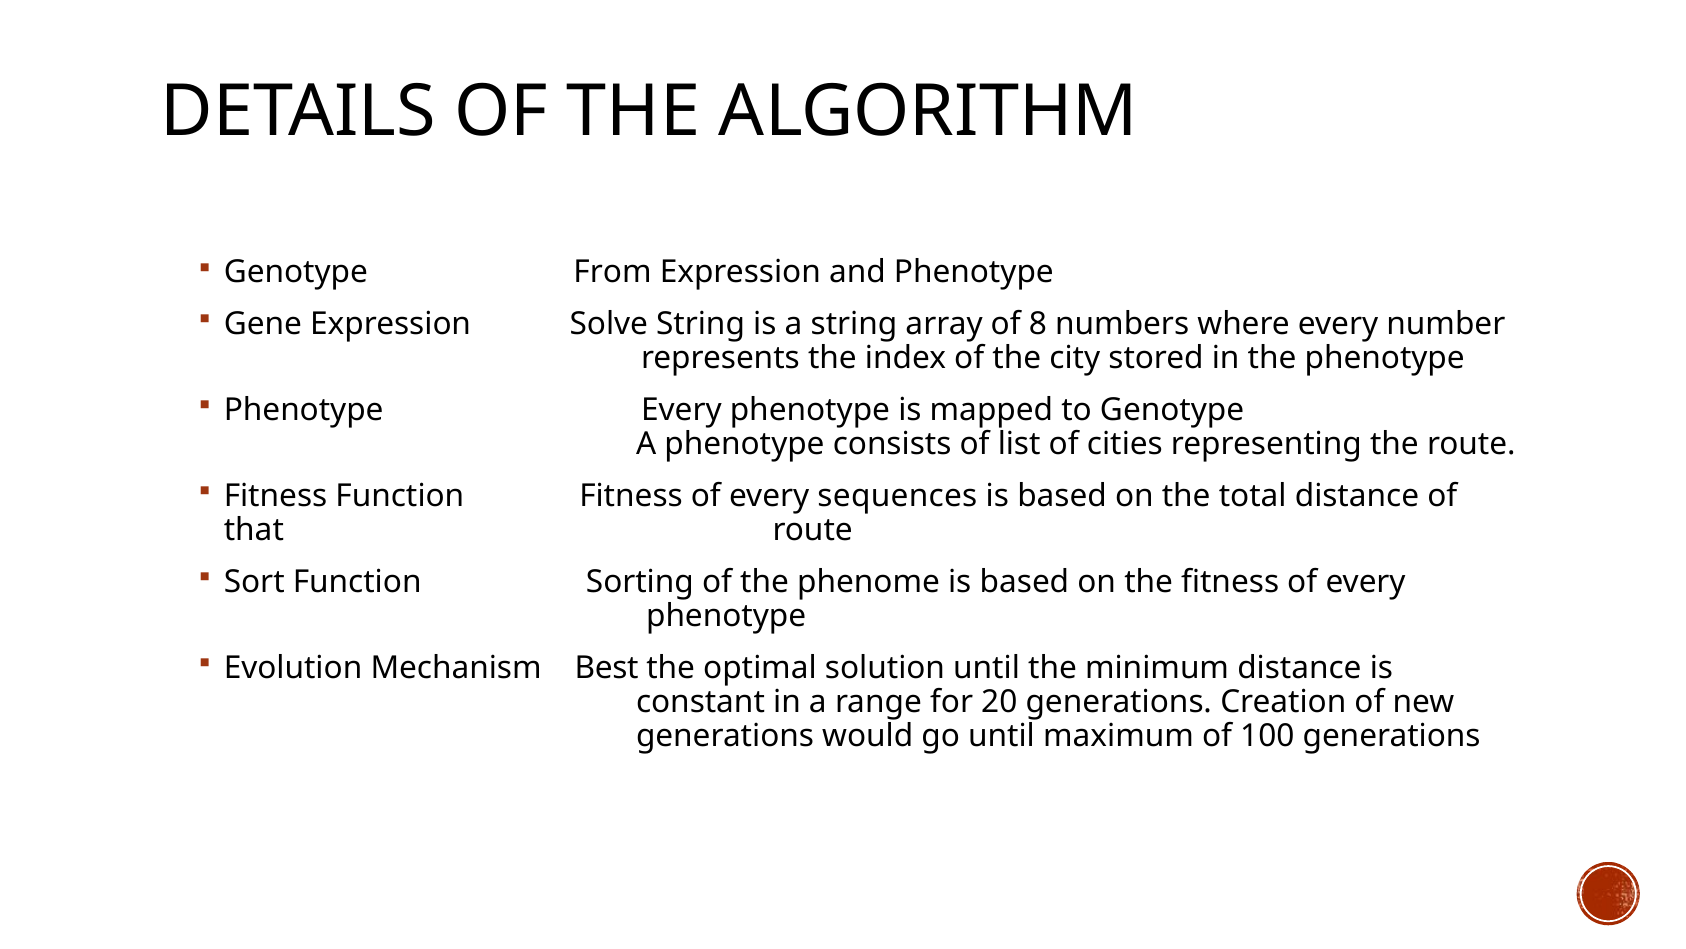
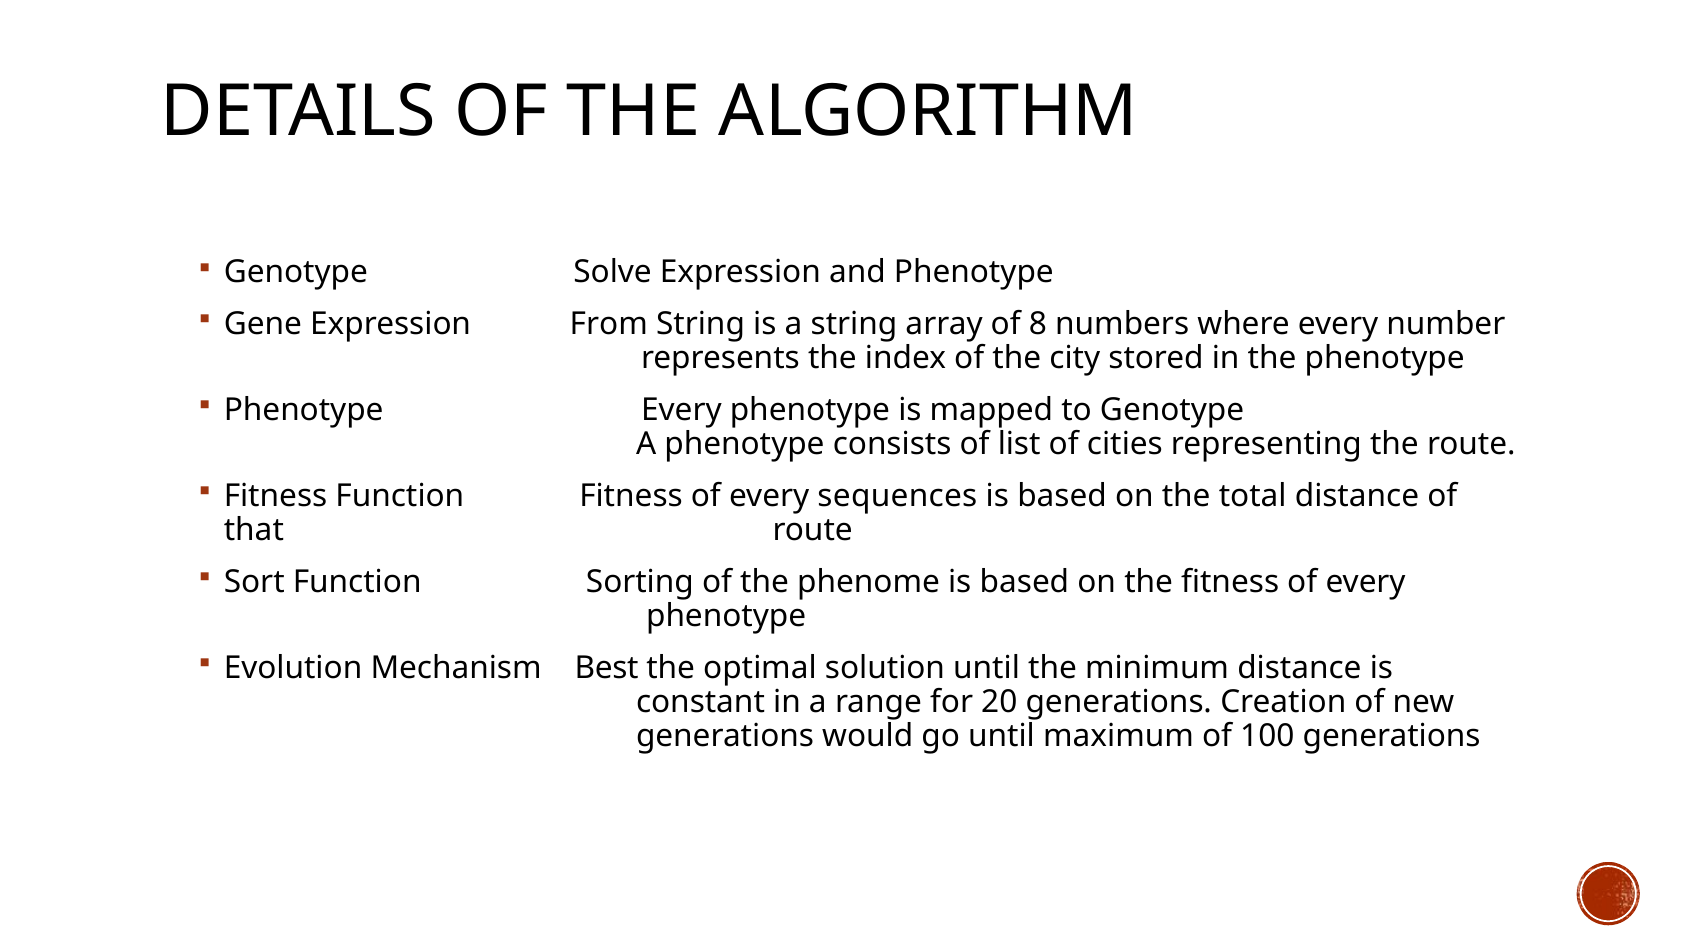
From: From -> Solve
Solve: Solve -> From
